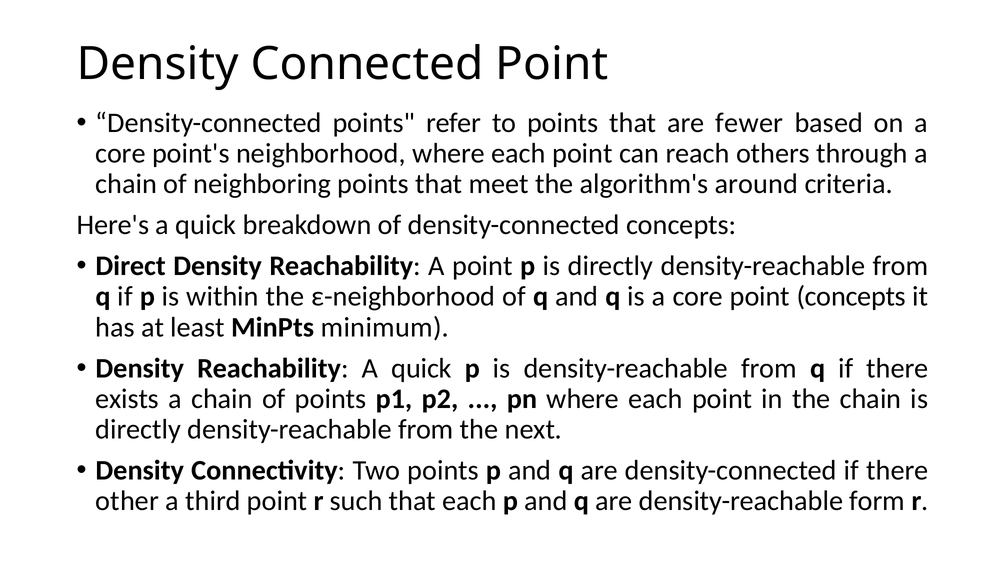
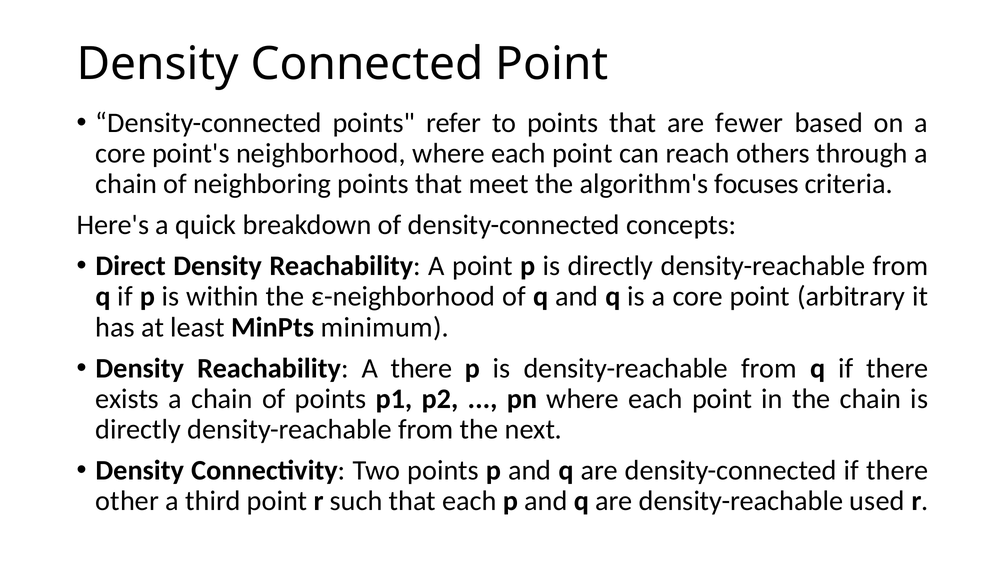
around: around -> focuses
point concepts: concepts -> arbitrary
Reachability A quick: quick -> there
form: form -> used
